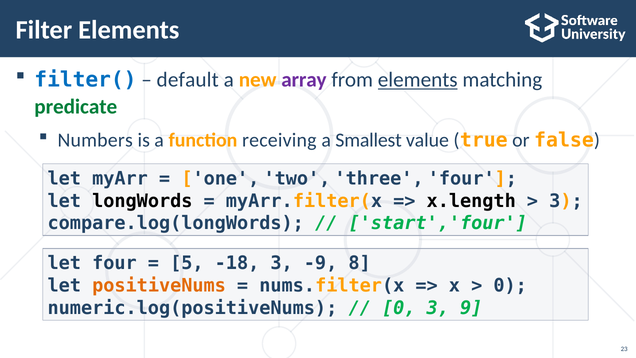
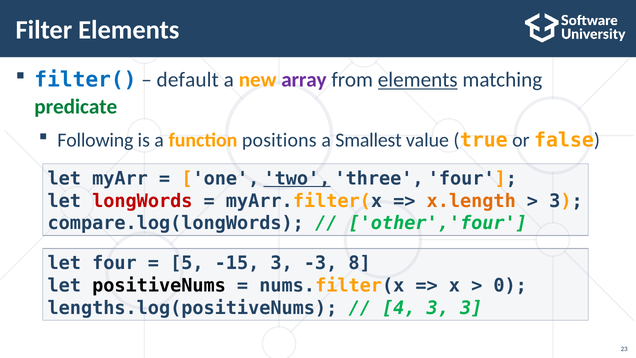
Numbers: Numbers -> Following
receiving: receiving -> positions
two underline: none -> present
longWords colour: black -> red
x.length colour: black -> orange
start','four: start','four -> other','four
-18: -18 -> -15
-9: -9 -> -3
positiveNums colour: orange -> black
numeric.log(positiveNums: numeric.log(positiveNums -> lengths.log(positiveNums
0 at (399, 308): 0 -> 4
3 9: 9 -> 3
